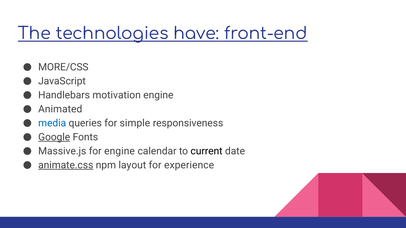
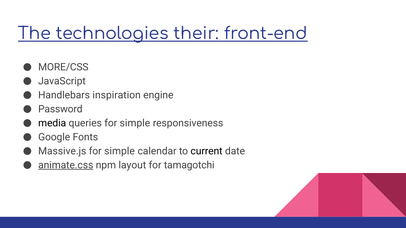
have: have -> their
motivation: motivation -> inspiration
Animated: Animated -> Password
media colour: blue -> black
Google underline: present -> none
engine at (120, 151): engine -> simple
experience: experience -> tamagotchi
